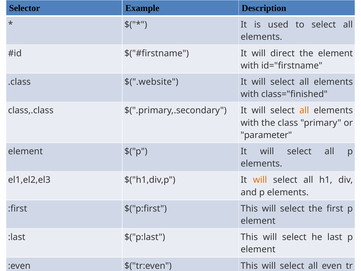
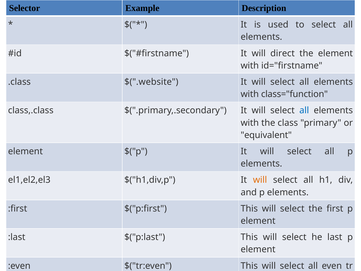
class="finished: class="finished -> class="function
all at (304, 110) colour: orange -> blue
parameter: parameter -> equivalent
